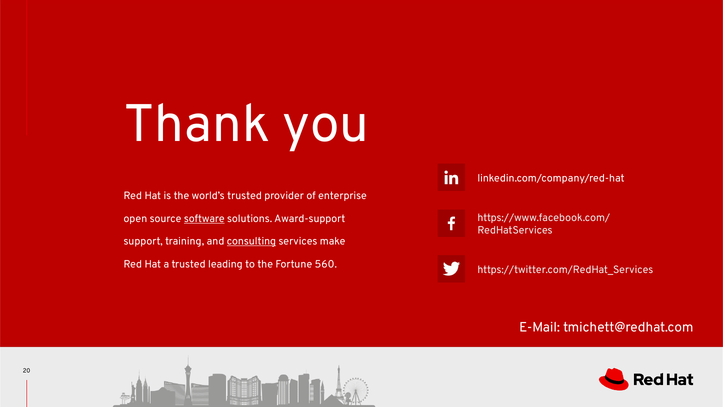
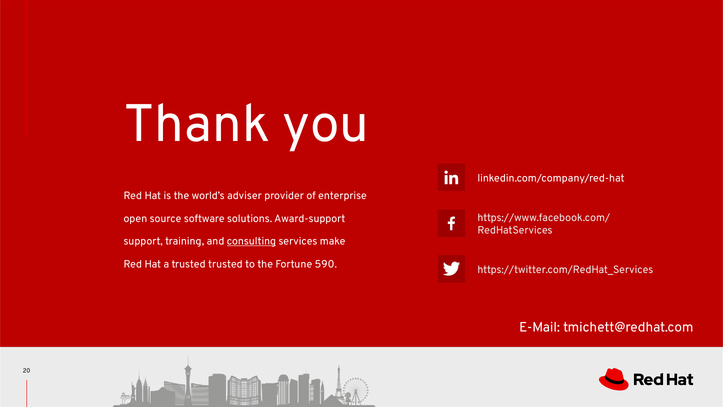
world’s trusted: trusted -> adviser
software underline: present -> none
trusted leading: leading -> trusted
560: 560 -> 590
